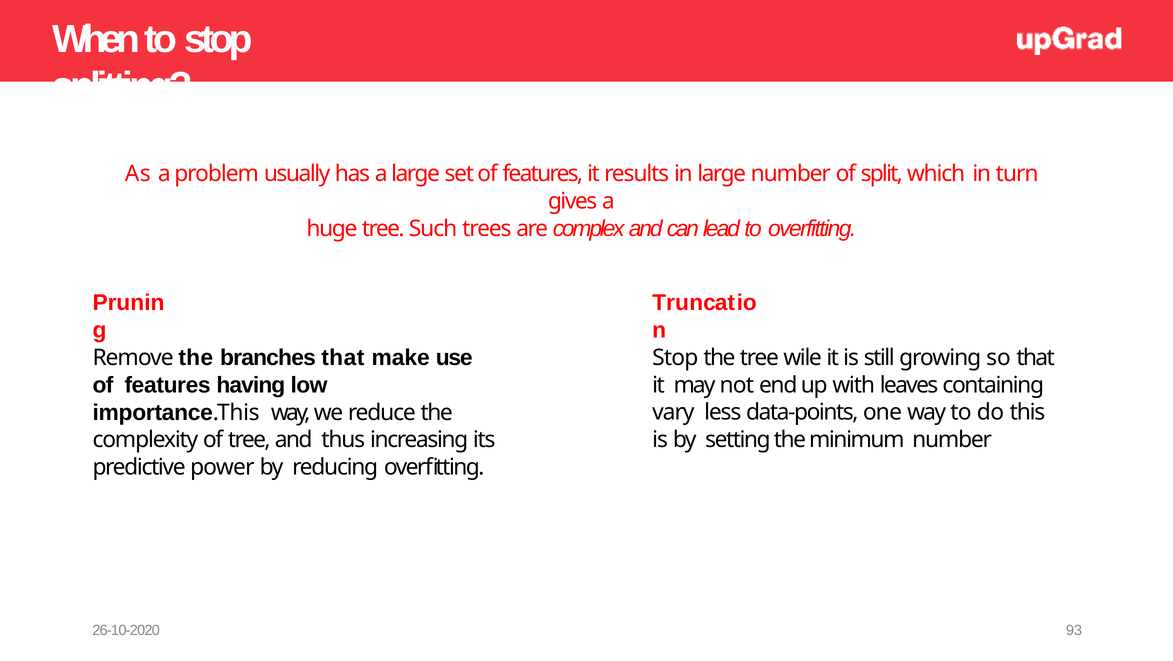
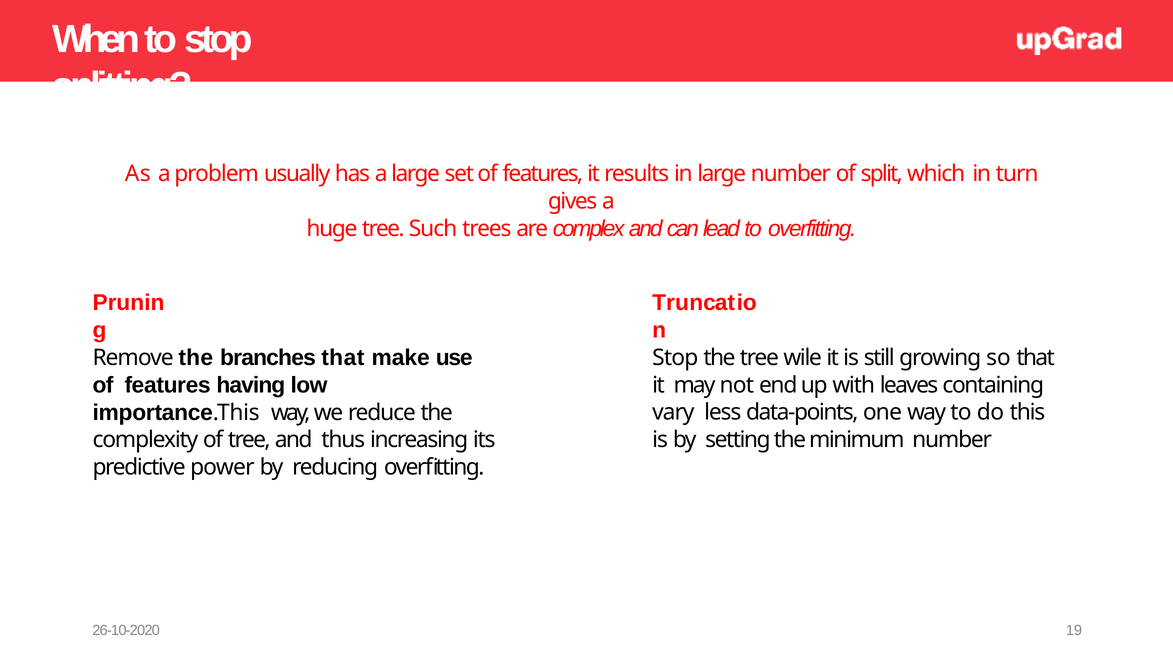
93: 93 -> 19
